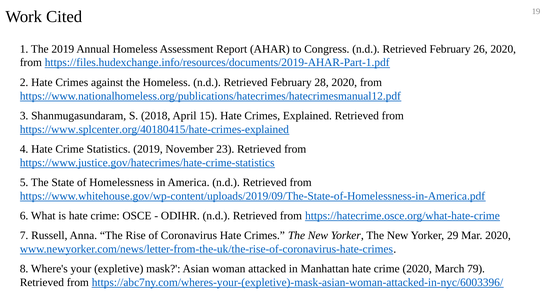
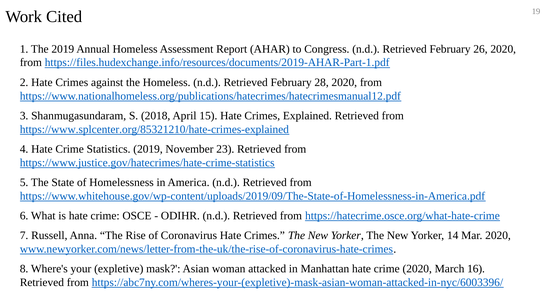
https://www.splcenter.org/40180415/hate-crimes-explained: https://www.splcenter.org/40180415/hate-crimes-explained -> https://www.splcenter.org/85321210/hate-crimes-explained
29: 29 -> 14
79: 79 -> 16
